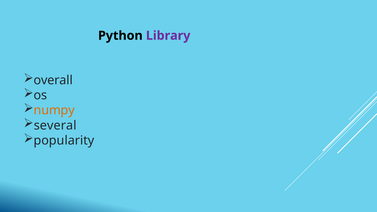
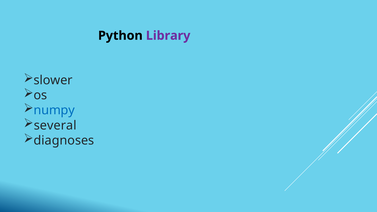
overall: overall -> slower
numpy colour: orange -> blue
popularity: popularity -> diagnoses
